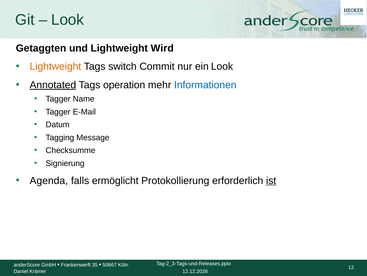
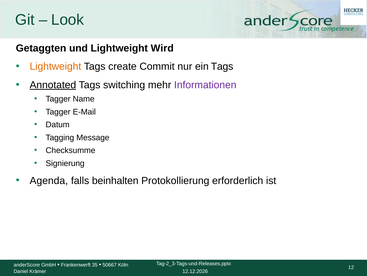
switch: switch -> create
ein Look: Look -> Tags
operation: operation -> switching
Informationen colour: blue -> purple
ermöglicht: ermöglicht -> beinhalten
ist underline: present -> none
